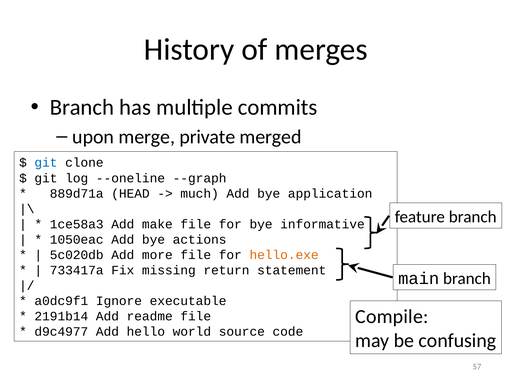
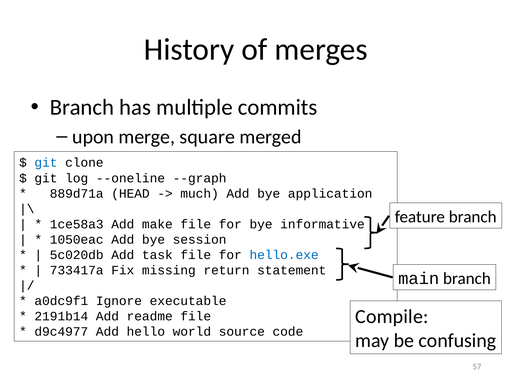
private: private -> square
actions: actions -> session
more: more -> task
hello.exe colour: orange -> blue
